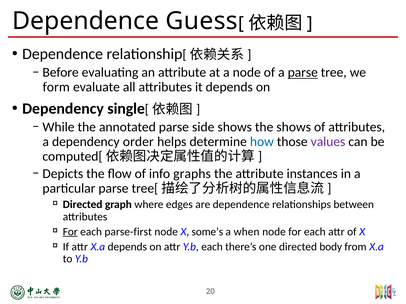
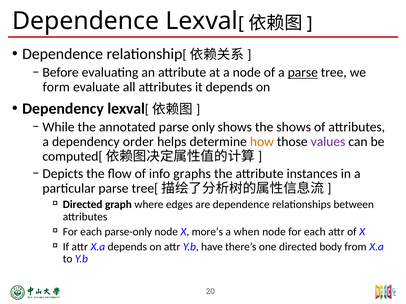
Dependence Guess: Guess -> Lexval
Dependency single: single -> lexval
side: side -> only
how colour: blue -> orange
For at (70, 232) underline: present -> none
parse-first: parse-first -> parse-only
some’s: some’s -> more’s
Y.b each: each -> have
